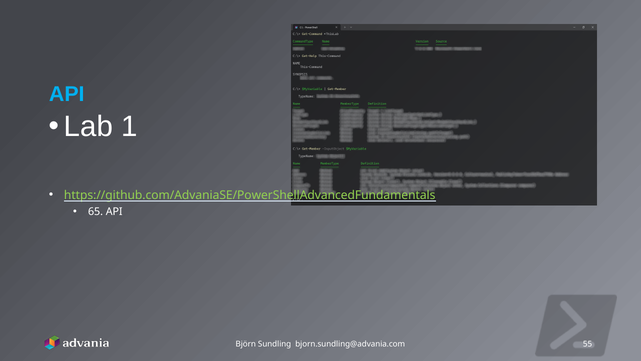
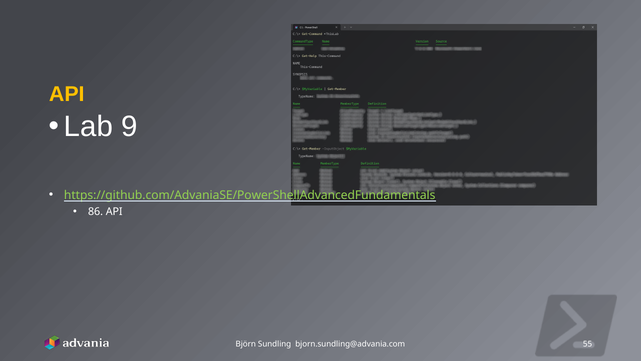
API at (67, 94) colour: light blue -> yellow
1: 1 -> 9
65: 65 -> 86
